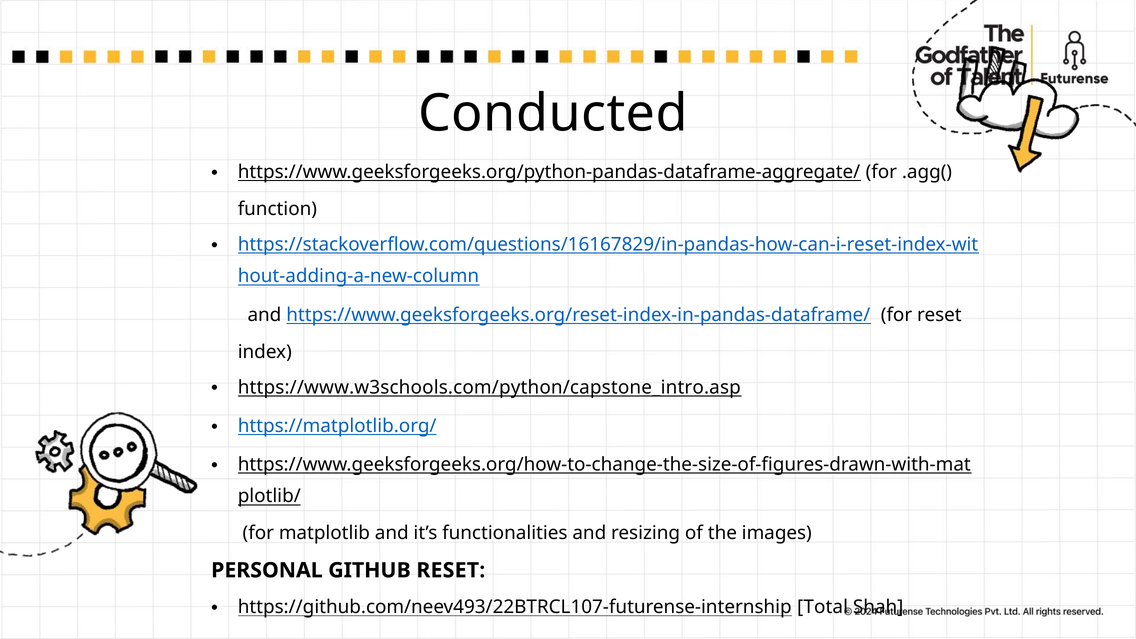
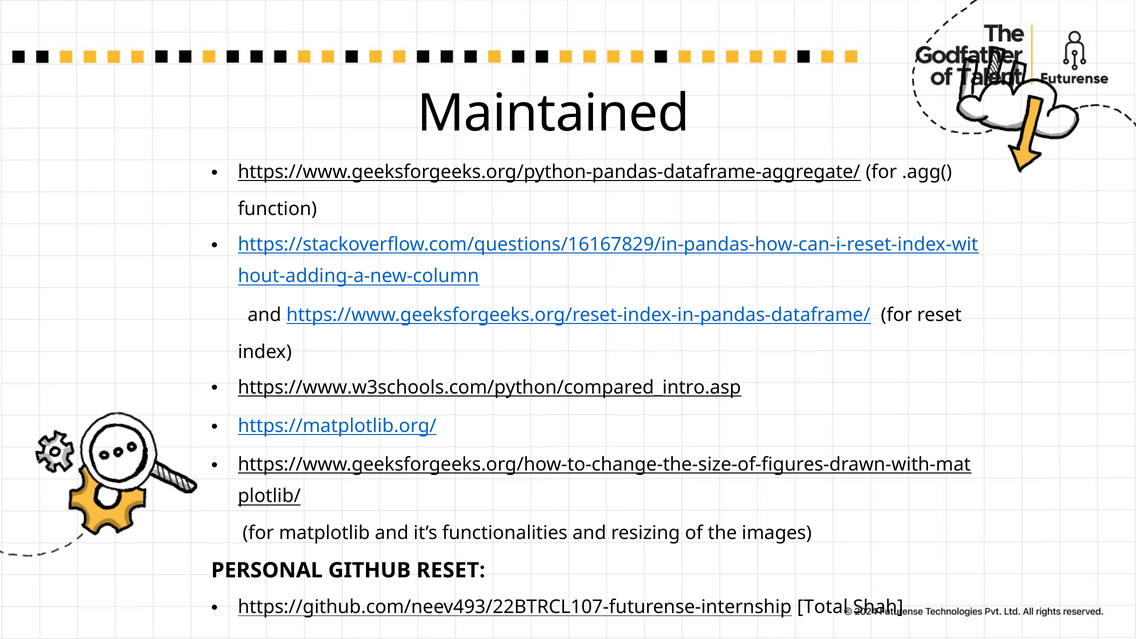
Conducted: Conducted -> Maintained
https://www.w3schools.com/python/capstone_intro.asp: https://www.w3schools.com/python/capstone_intro.asp -> https://www.w3schools.com/python/compared_intro.asp
